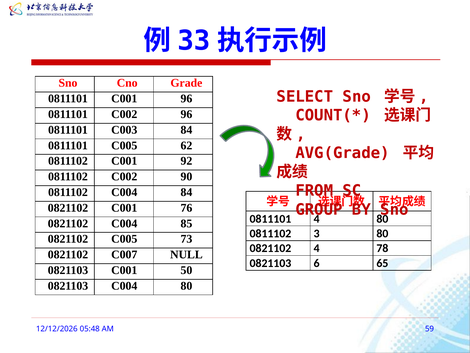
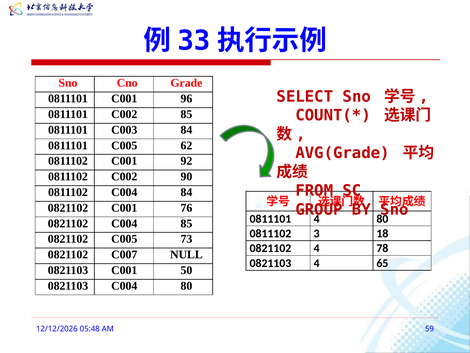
C002 96: 96 -> 85
3 80: 80 -> 18
0821103 6: 6 -> 4
